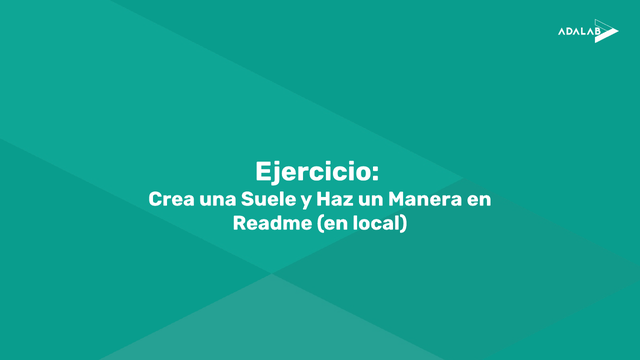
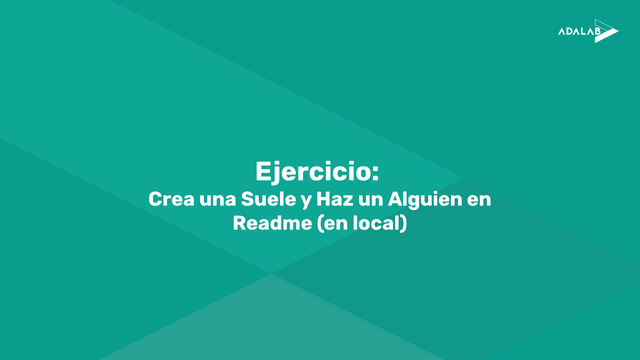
Manera: Manera -> Alguien
